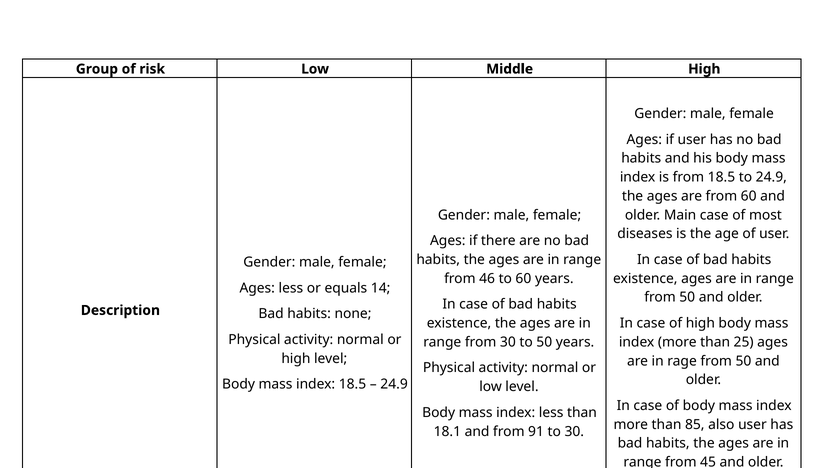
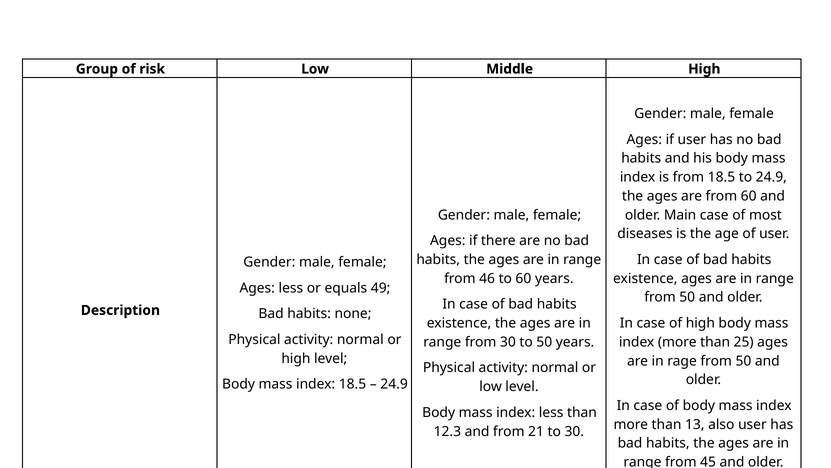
14: 14 -> 49
85: 85 -> 13
18.1: 18.1 -> 12.3
91: 91 -> 21
